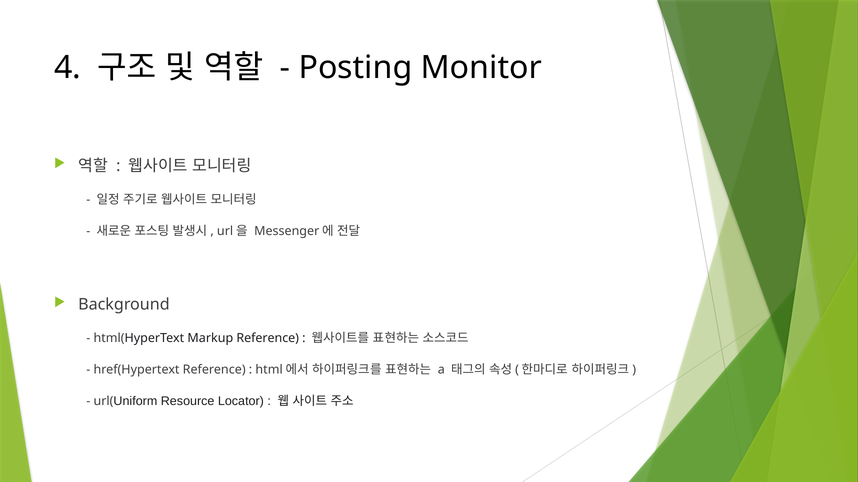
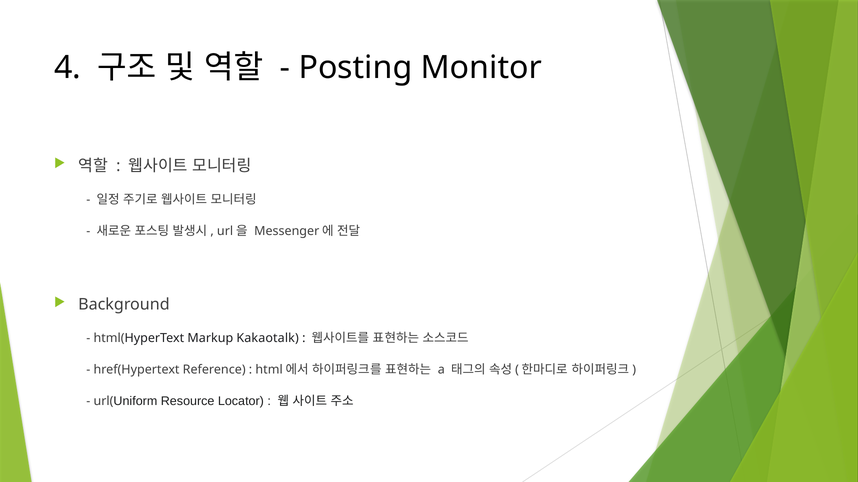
Markup Reference: Reference -> Kakaotalk
